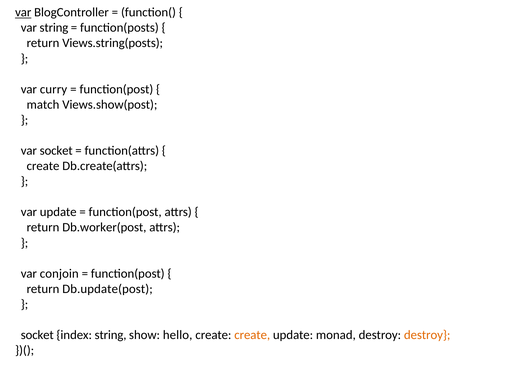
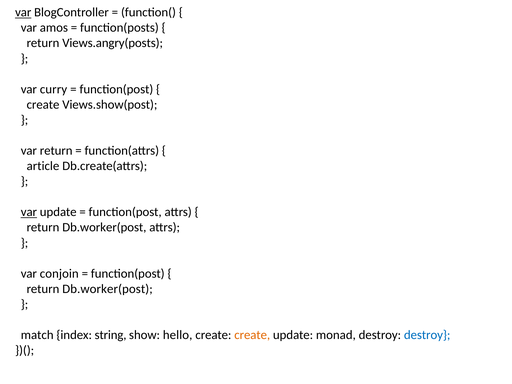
var string: string -> amos
Views.string(posts: Views.string(posts -> Views.angry(posts
match at (43, 105): match -> create
var socket: socket -> return
create at (43, 166): create -> article
var at (29, 212) underline: none -> present
Db.update(post at (107, 289): Db.update(post -> Db.worker(post
socket at (37, 335): socket -> match
destroy at (427, 335) colour: orange -> blue
